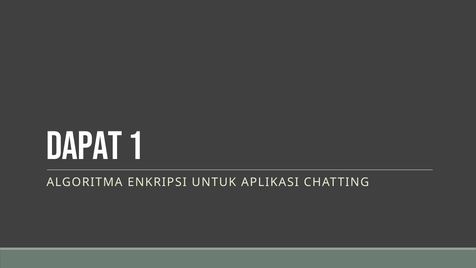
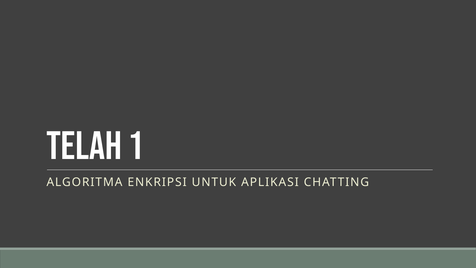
Dapat: Dapat -> Telah
